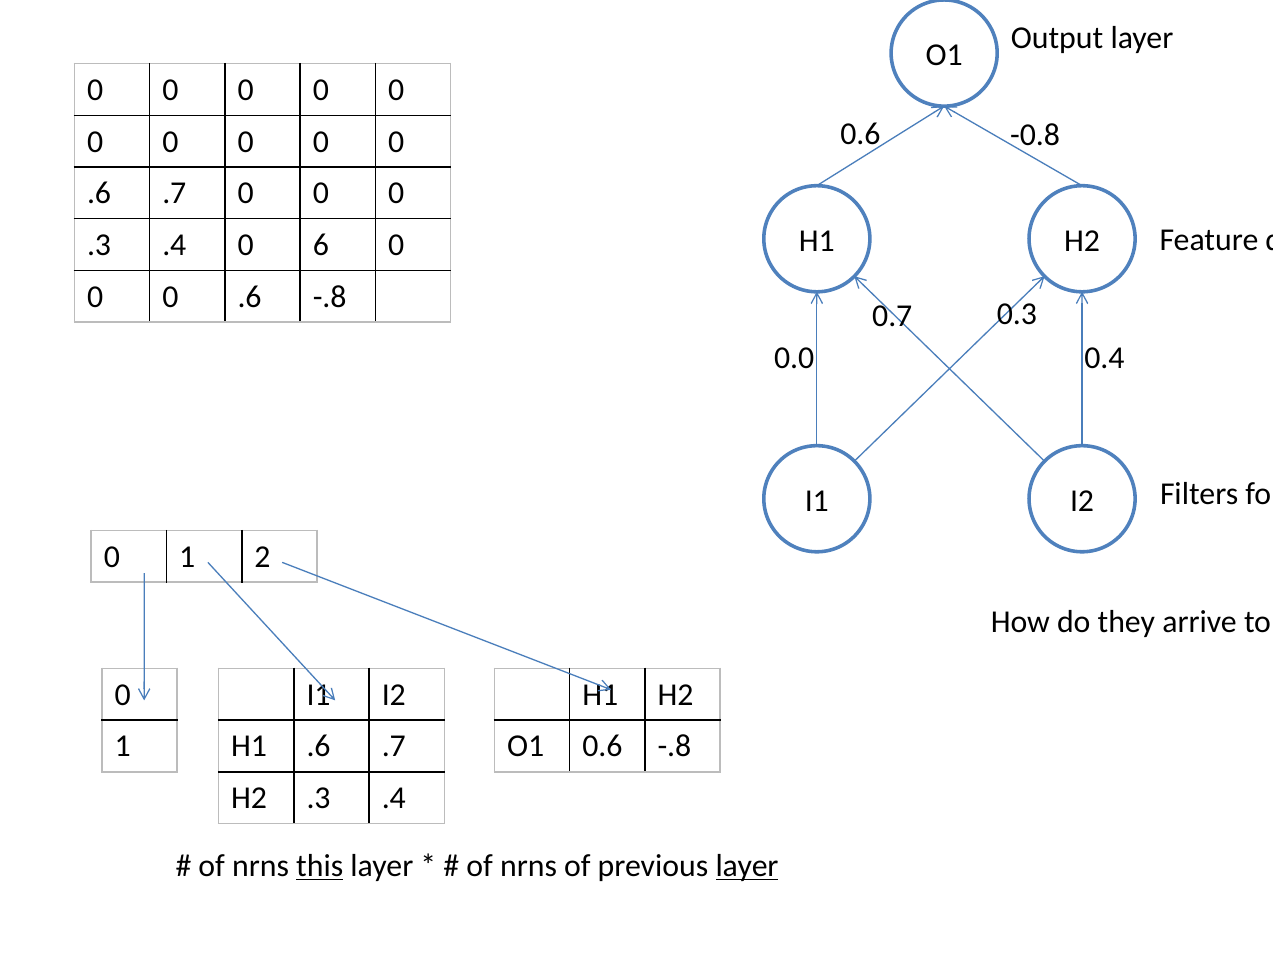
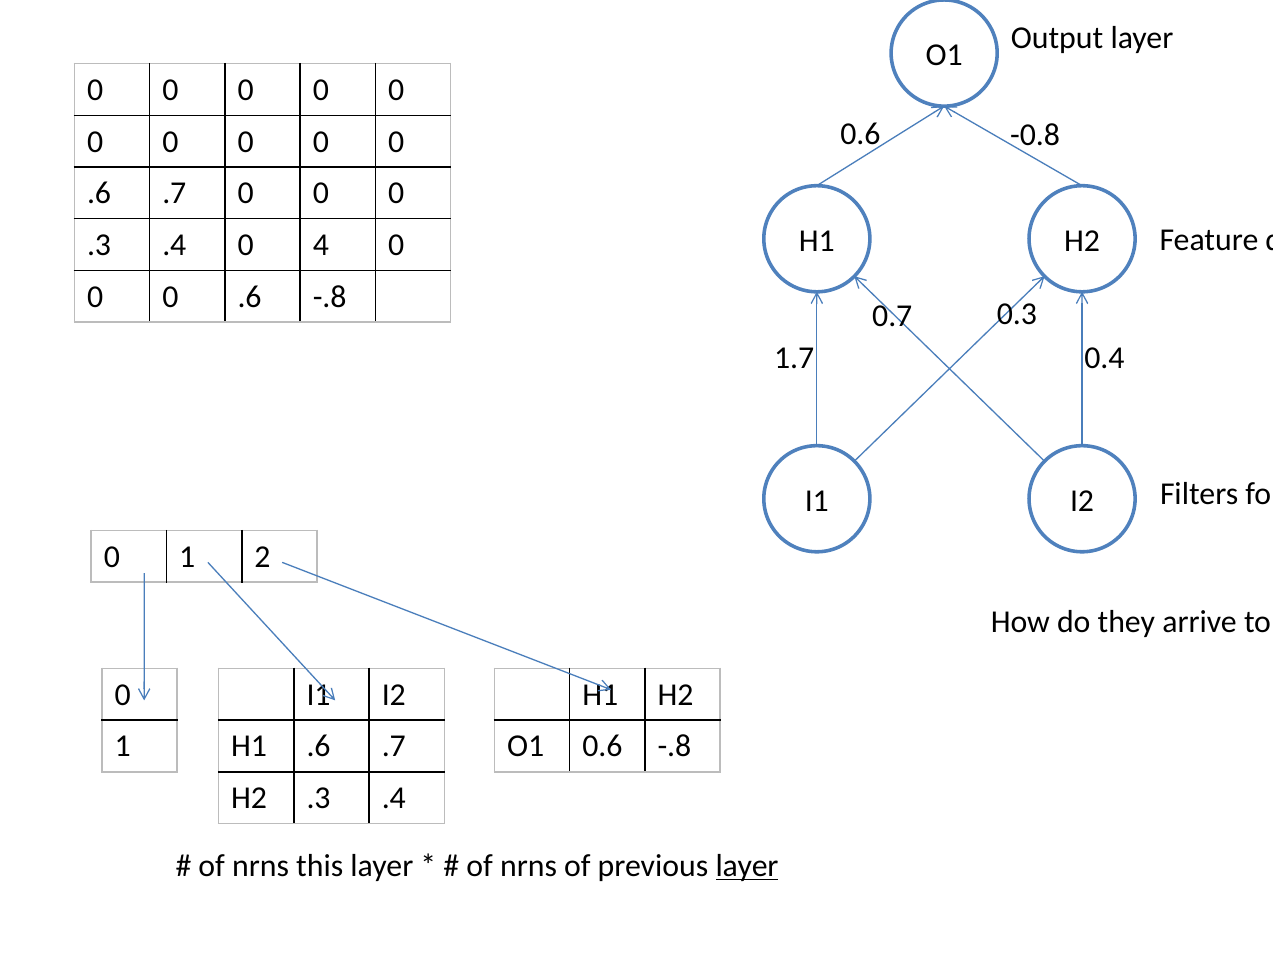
6: 6 -> 4
0.0: 0.0 -> 1.7
this at (320, 866) underline: present -> none
